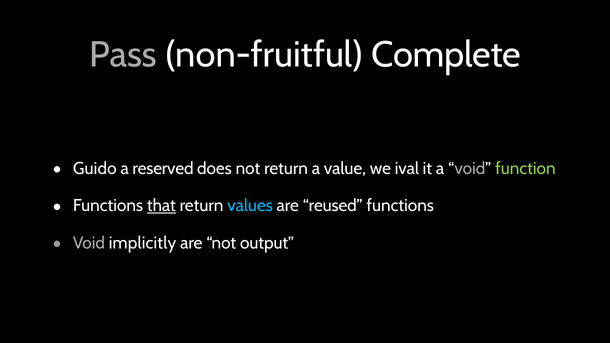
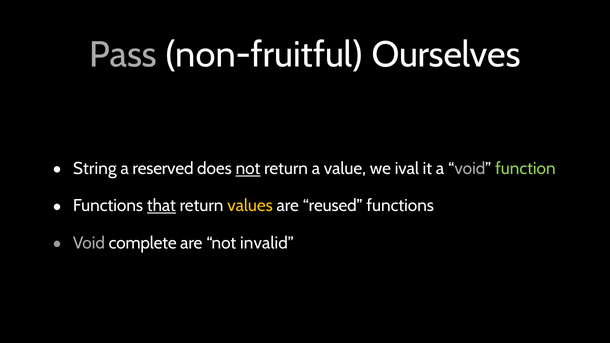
Complete: Complete -> Ourselves
Guido: Guido -> String
not at (248, 169) underline: none -> present
values colour: light blue -> yellow
implicitly: implicitly -> complete
output: output -> invalid
